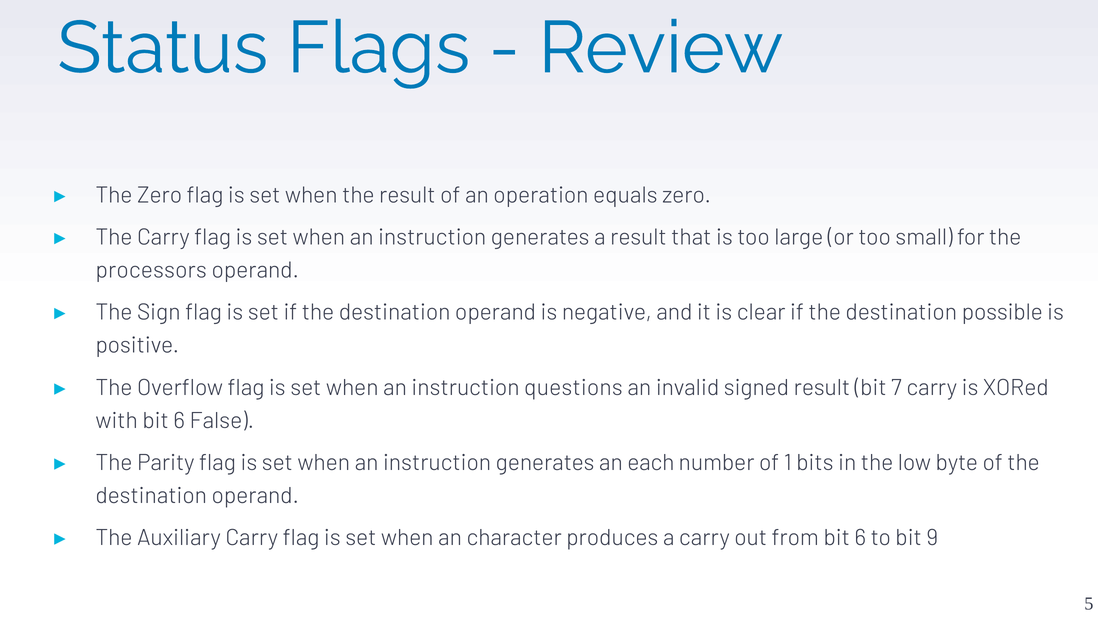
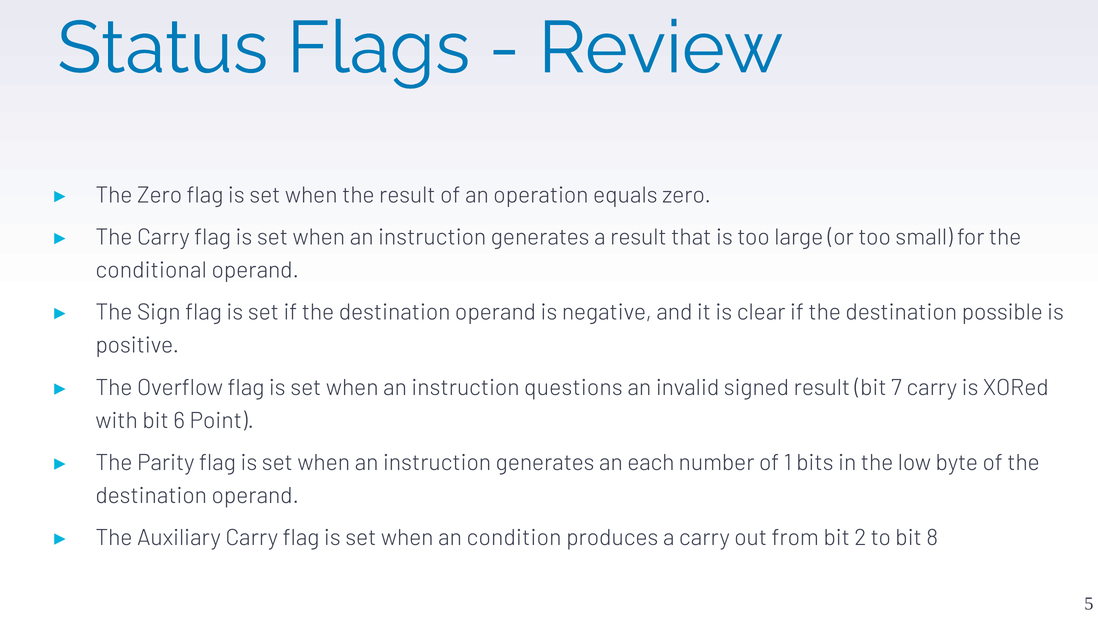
processors: processors -> conditional
False: False -> Point
character: character -> condition
from bit 6: 6 -> 2
9: 9 -> 8
